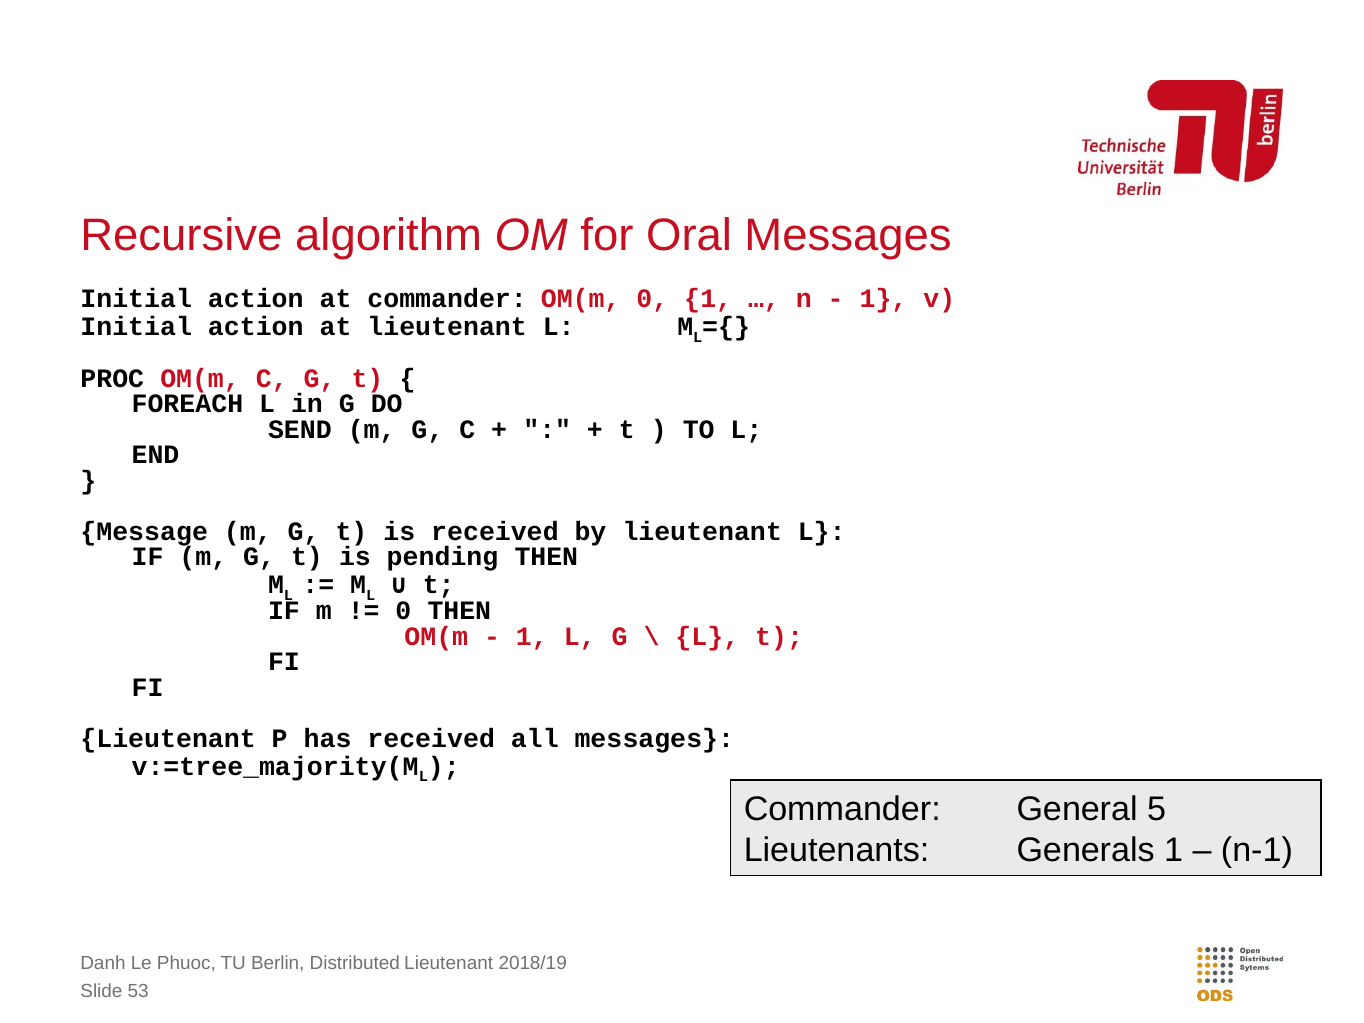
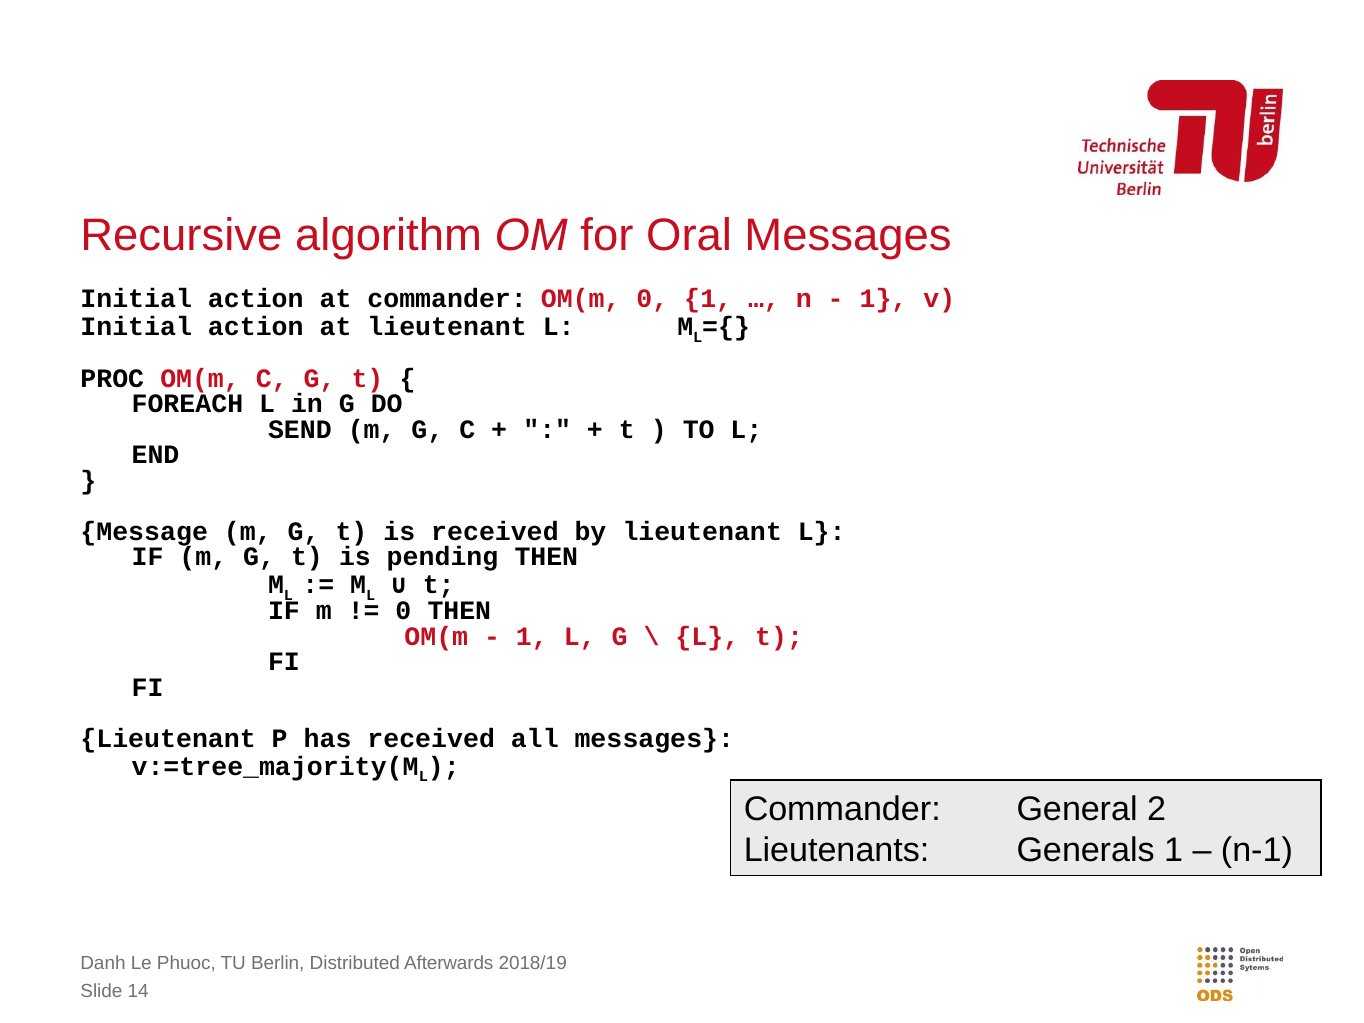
5: 5 -> 2
Distributed Lieutenant: Lieutenant -> Afterwards
53: 53 -> 14
